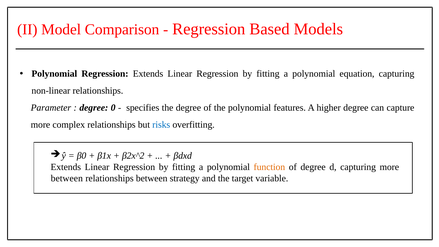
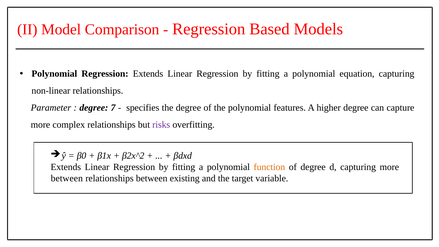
0: 0 -> 7
risks colour: blue -> purple
strategy: strategy -> existing
